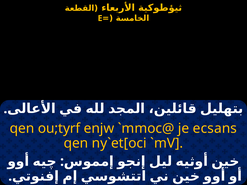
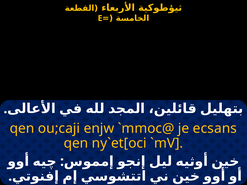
ou;tyrf: ou;tyrf -> ou;caji
